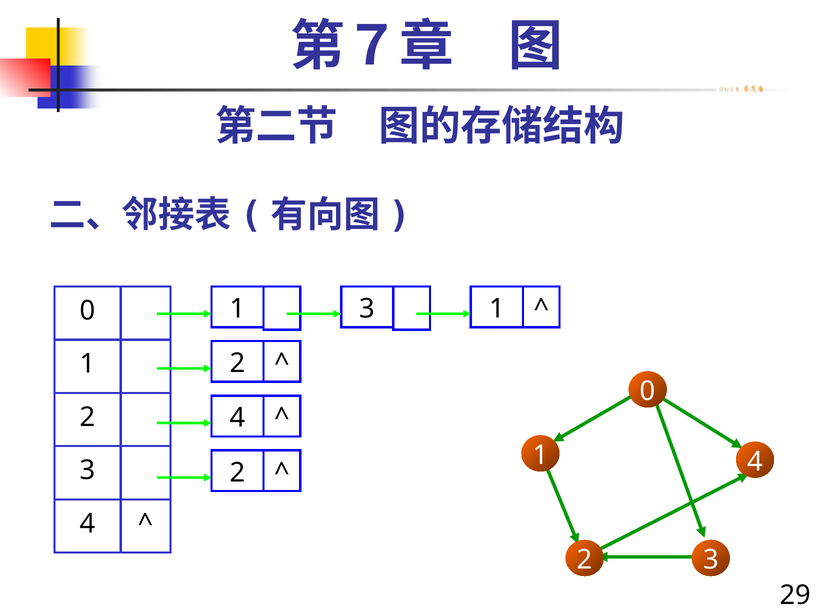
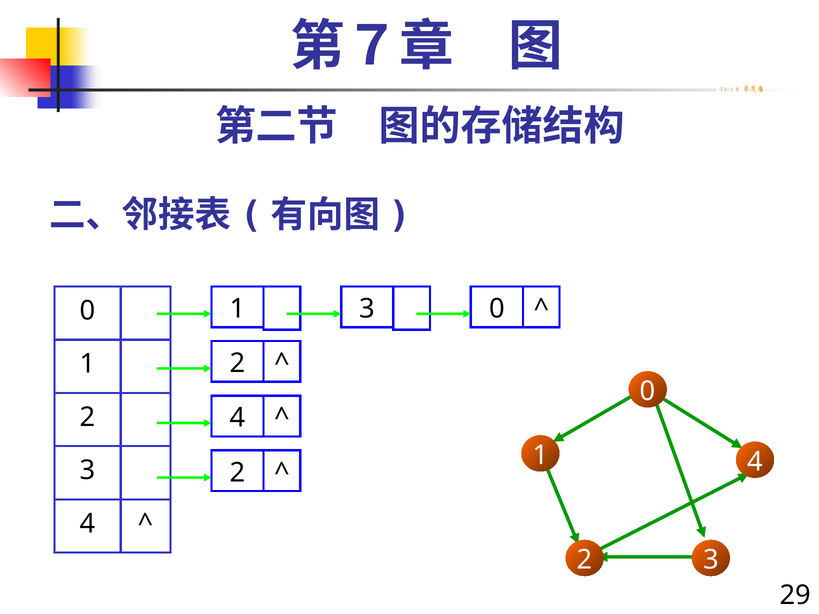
3 1: 1 -> 0
